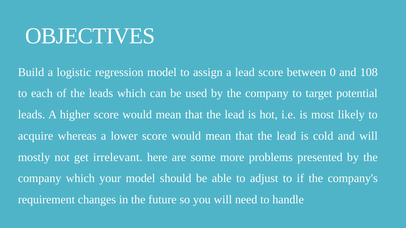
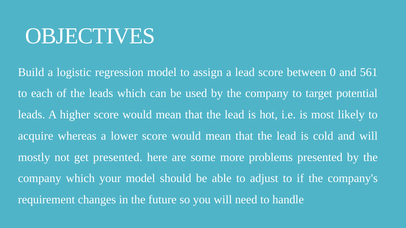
108: 108 -> 561
get irrelevant: irrelevant -> presented
